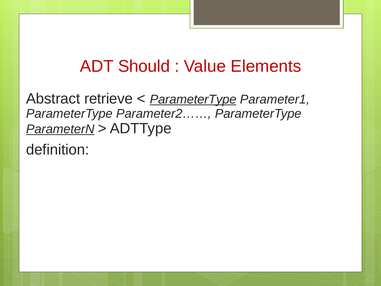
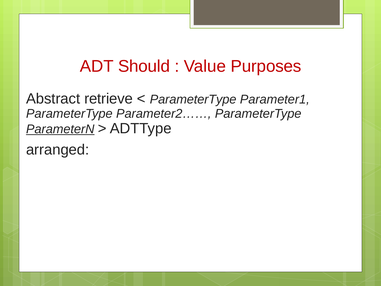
Elements: Elements -> Purposes
ParameterType at (193, 99) underline: present -> none
definition: definition -> arranged
